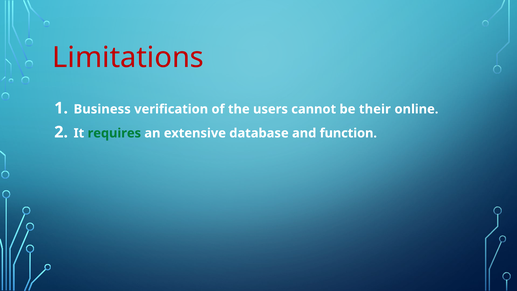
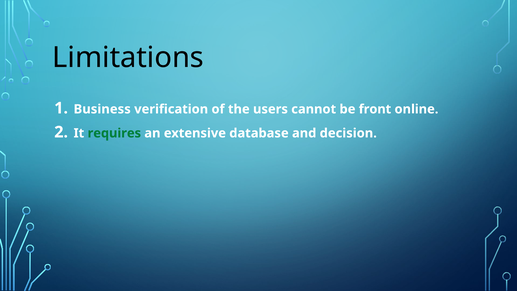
Limitations colour: red -> black
their: their -> front
function: function -> decision
